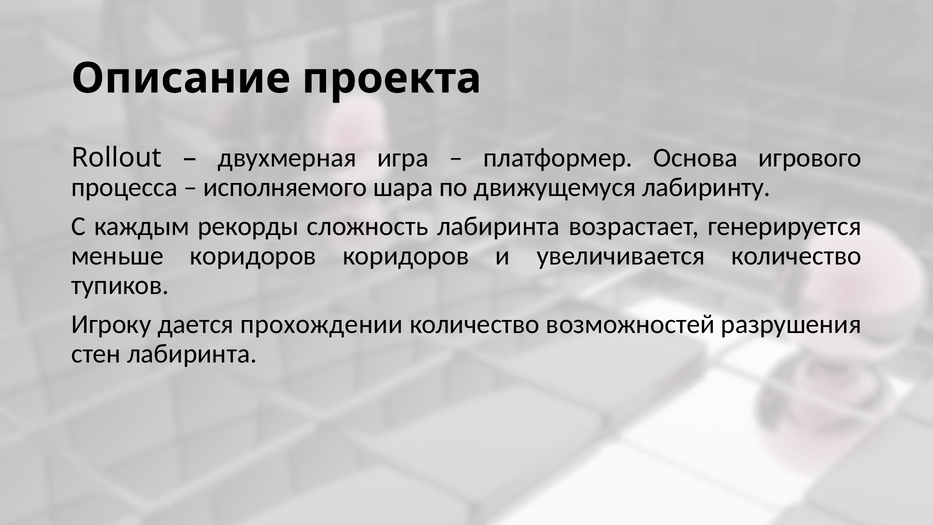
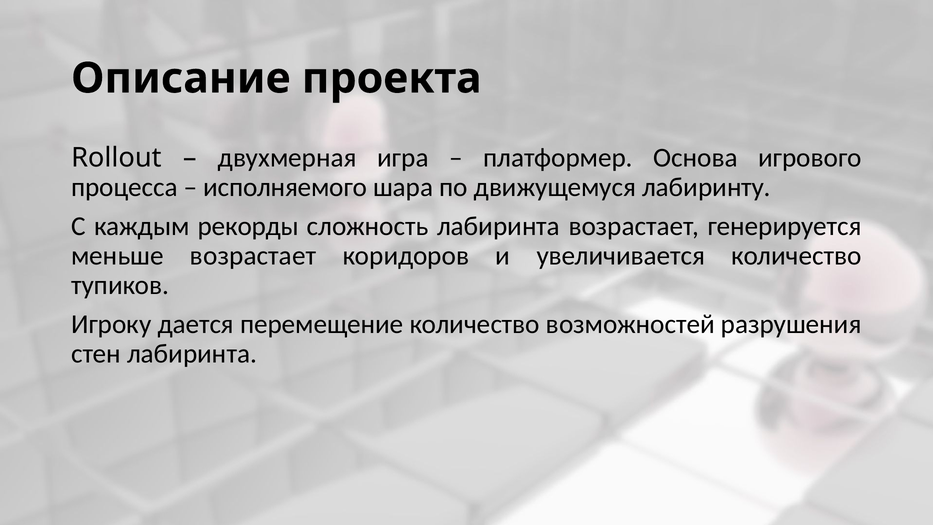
меньше коридоров: коридоров -> возрастает
прохождении: прохождении -> перемещение
